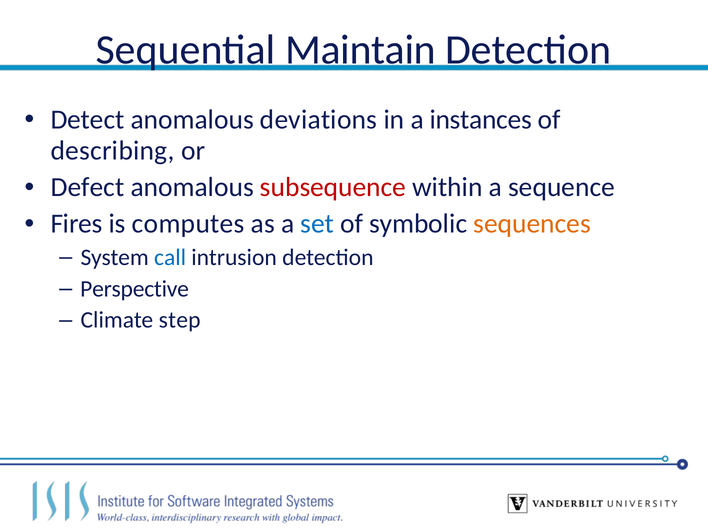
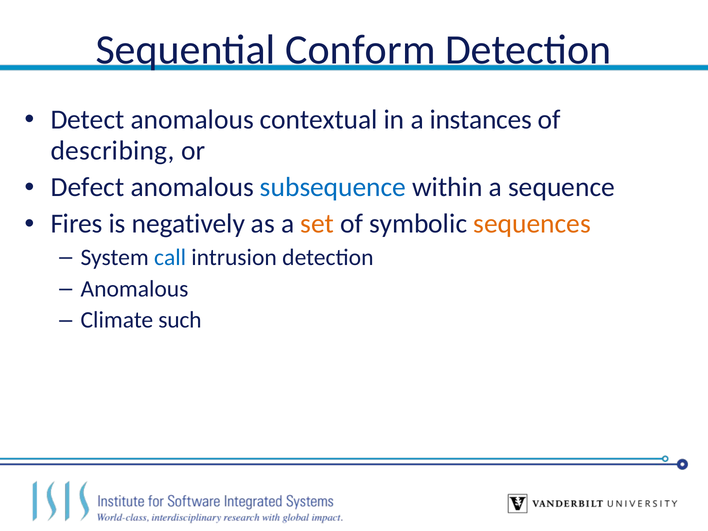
Maintain: Maintain -> Conform
deviations: deviations -> contextual
subsequence colour: red -> blue
computes: computes -> negatively
set colour: blue -> orange
Perspective at (135, 289): Perspective -> Anomalous
step: step -> such
